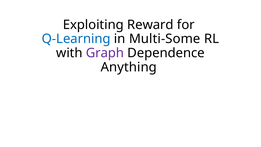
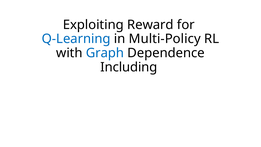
Multi-Some: Multi-Some -> Multi-Policy
Graph colour: purple -> blue
Anything: Anything -> Including
